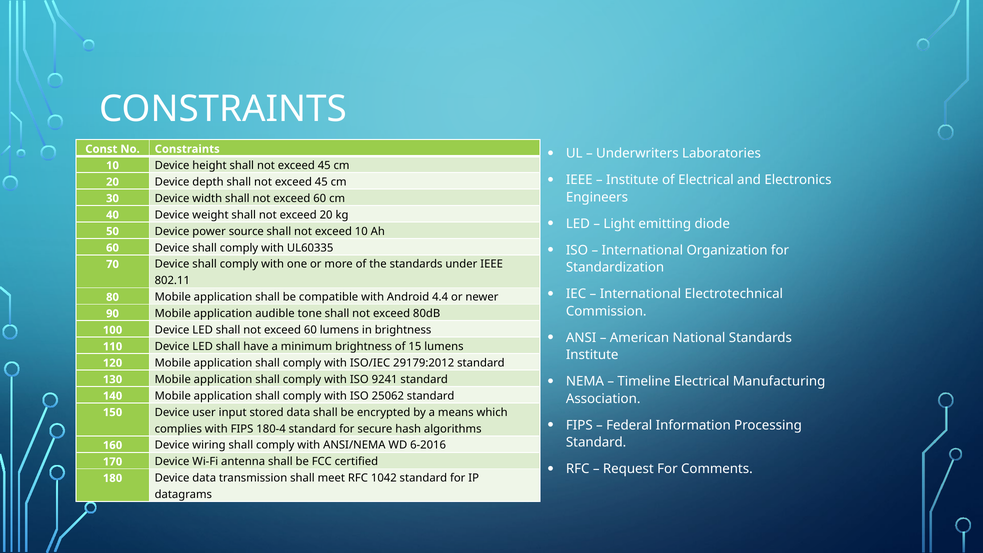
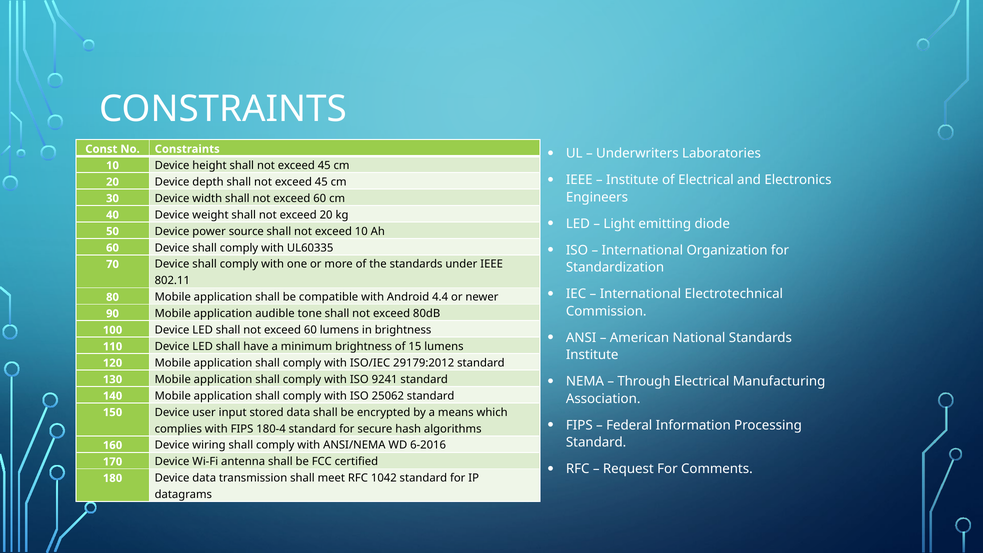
Timeline: Timeline -> Through
